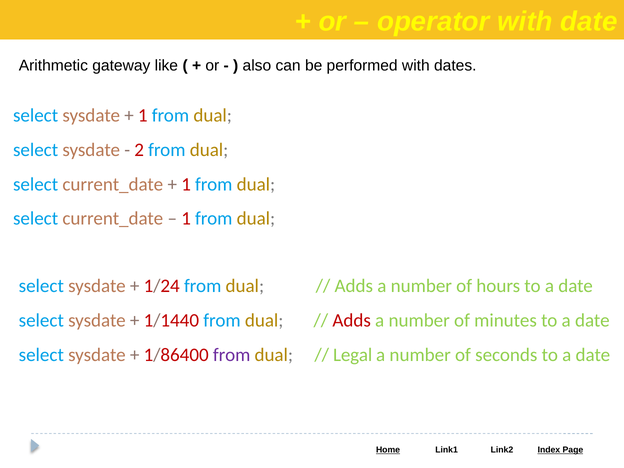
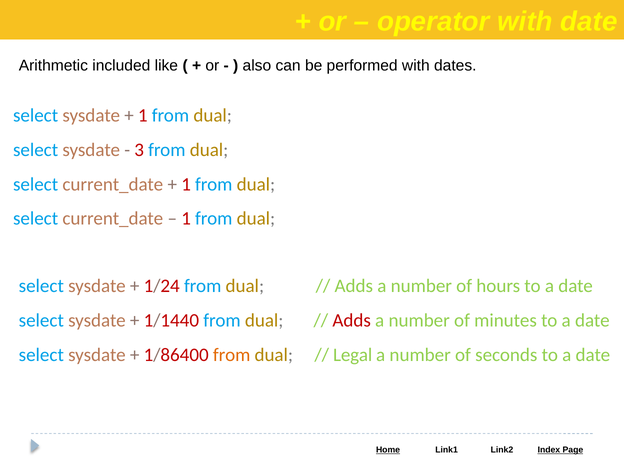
gateway: gateway -> included
2: 2 -> 3
from at (232, 355) colour: purple -> orange
